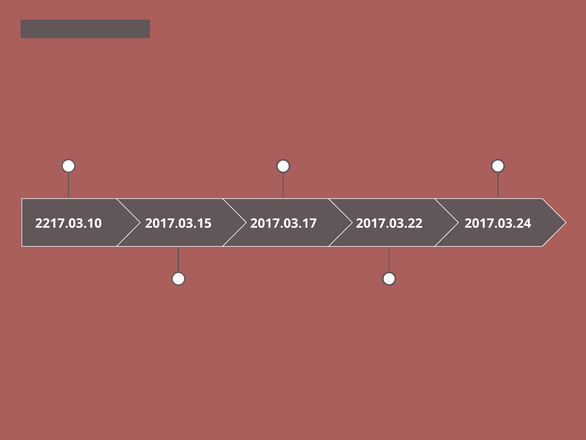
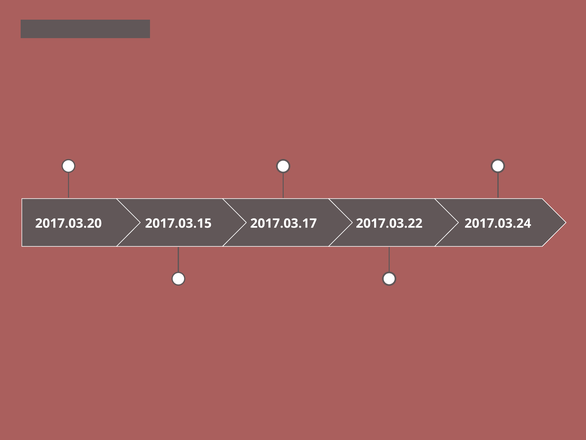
2217.03.10: 2217.03.10 -> 2017.03.20
